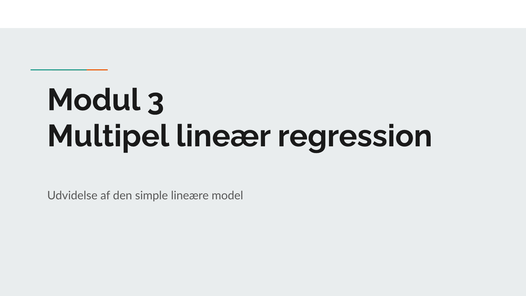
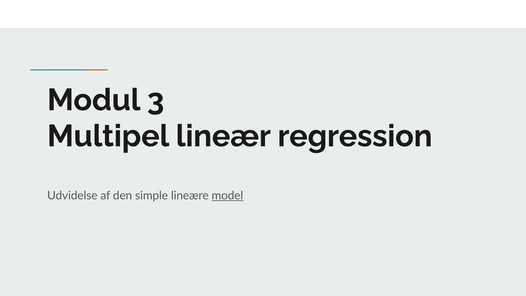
model underline: none -> present
